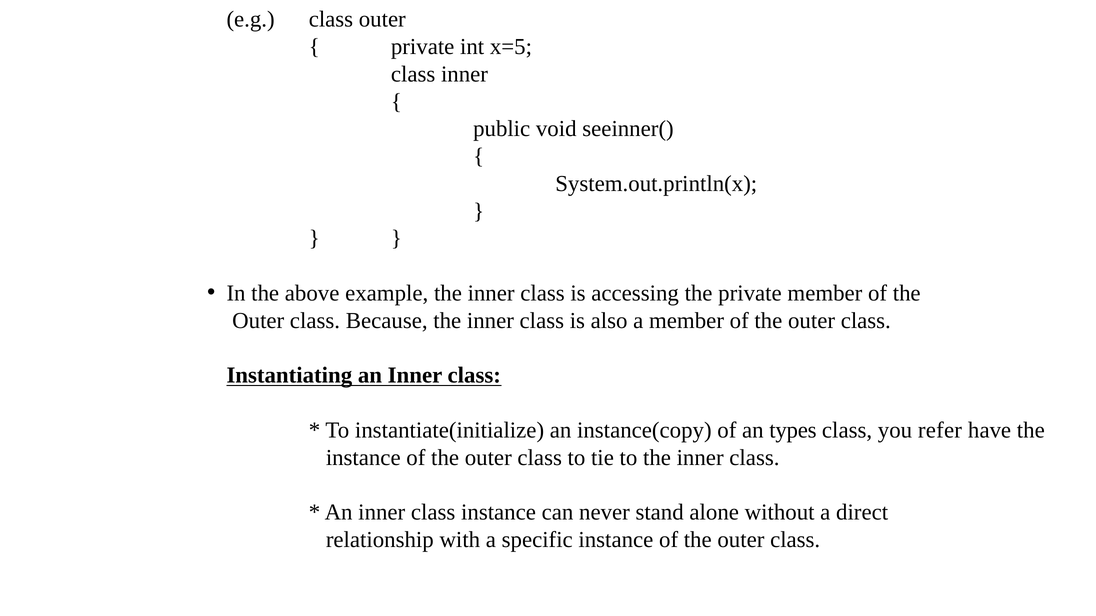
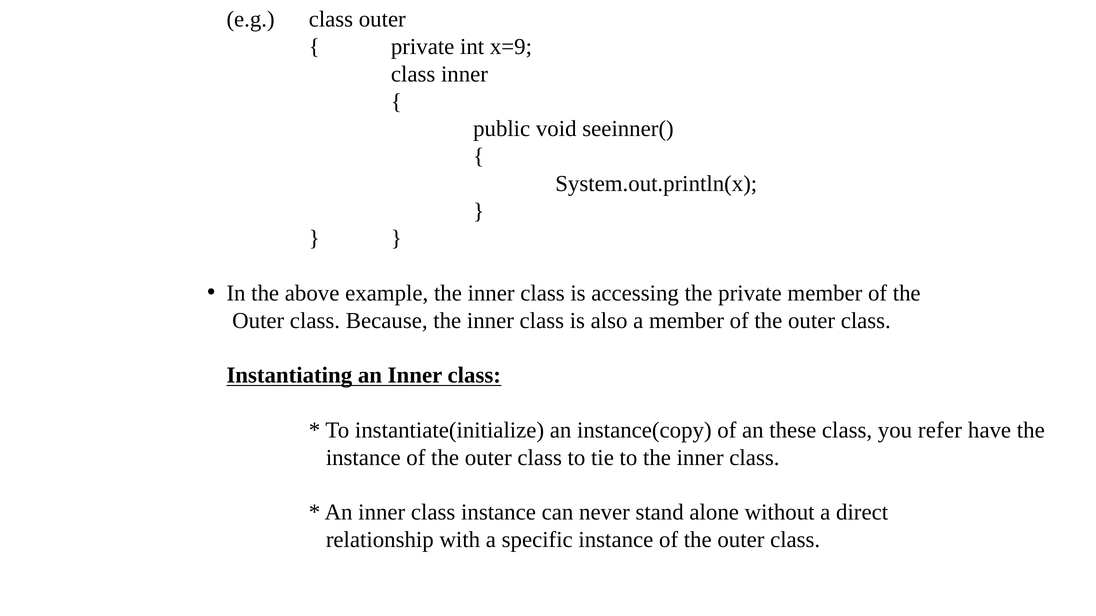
x=5: x=5 -> x=9
types: types -> these
